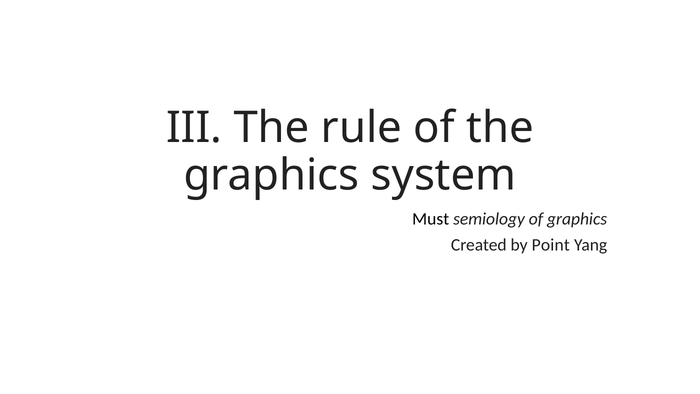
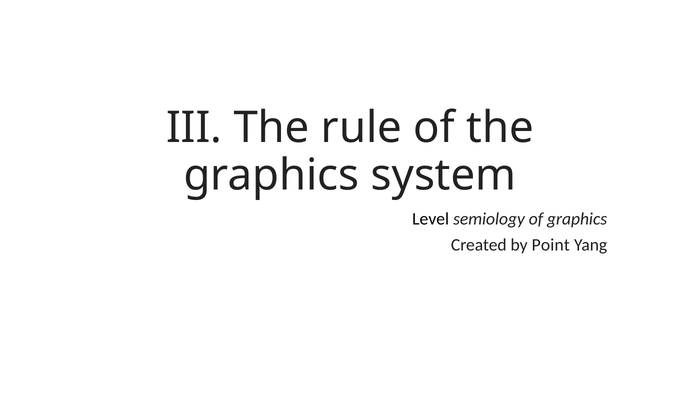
Must: Must -> Level
